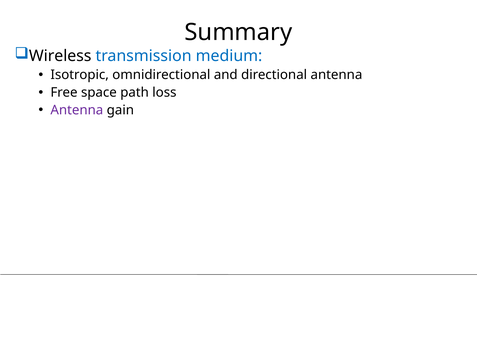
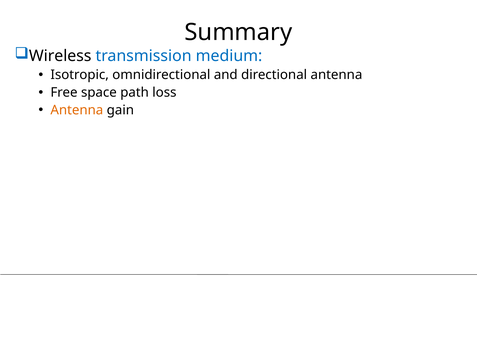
Antenna at (77, 110) colour: purple -> orange
